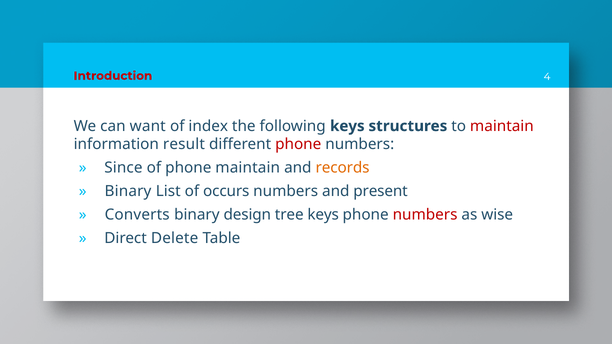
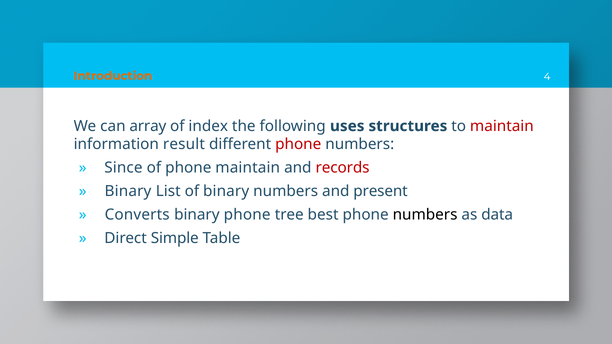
Introduction colour: red -> orange
want: want -> array
following keys: keys -> uses
records colour: orange -> red
of occurs: occurs -> binary
binary design: design -> phone
tree keys: keys -> best
numbers at (425, 215) colour: red -> black
wise: wise -> data
Delete: Delete -> Simple
